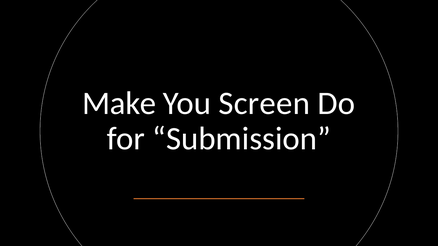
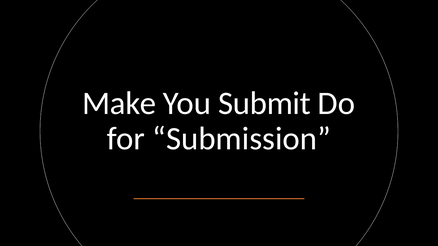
Screen: Screen -> Submit
